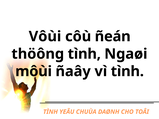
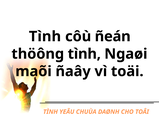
Vôùi at (45, 37): Vôùi -> Tình
môùi: môùi -> maõi
vì tình: tình -> toäi
